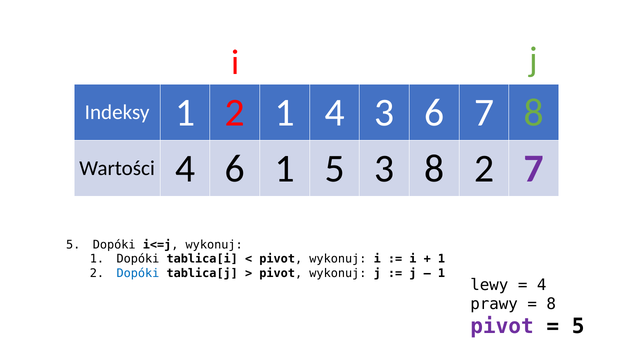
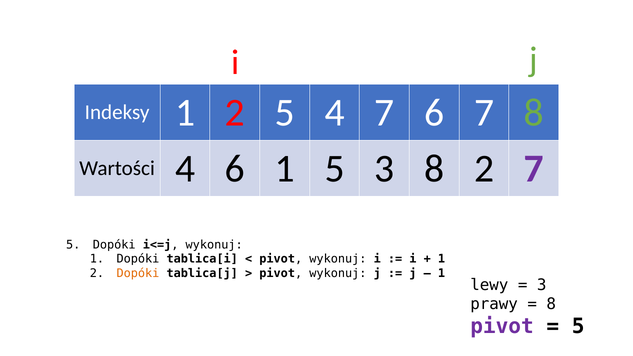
2 1: 1 -> 5
4 3: 3 -> 7
Dopóki at (138, 273) colour: blue -> orange
4 at (542, 285): 4 -> 3
